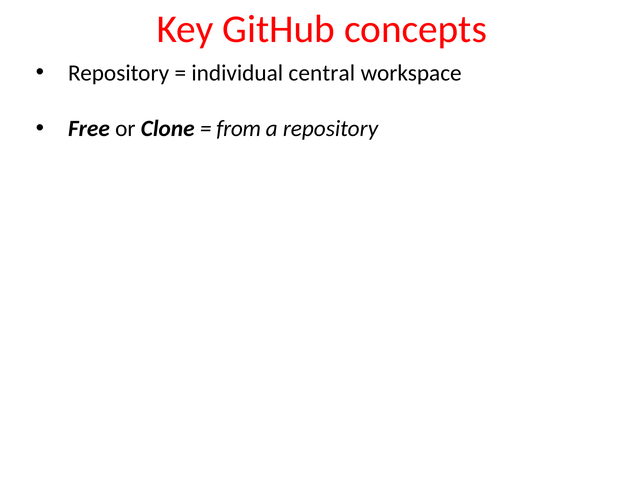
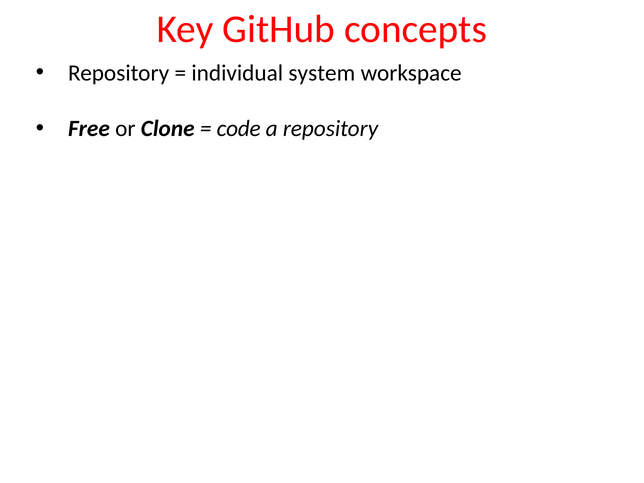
central: central -> system
from: from -> code
